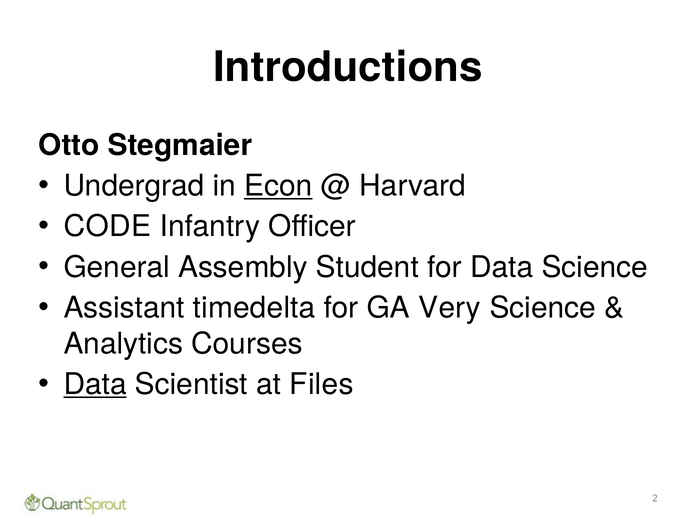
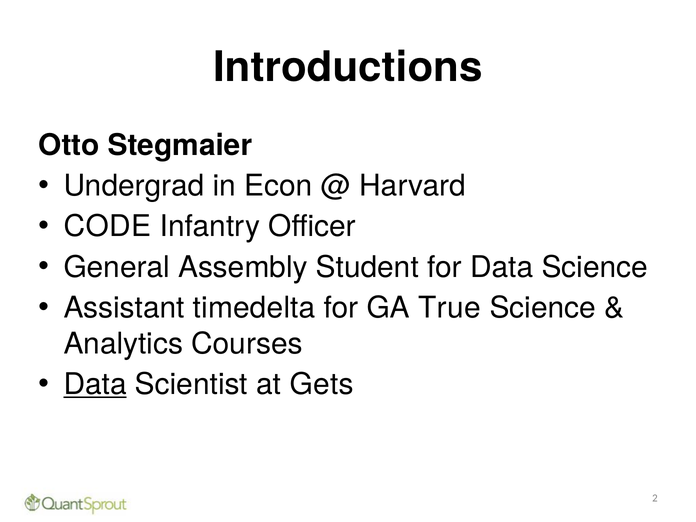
Econ underline: present -> none
Very: Very -> True
Files: Files -> Gets
